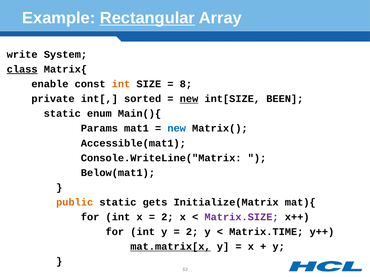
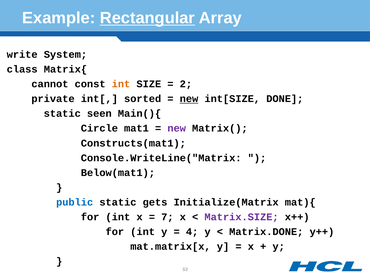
class underline: present -> none
enable: enable -> cannot
8: 8 -> 2
BEEN: BEEN -> DONE
enum: enum -> seen
Params: Params -> Circle
new at (177, 129) colour: blue -> purple
Accessible(mat1: Accessible(mat1 -> Constructs(mat1
public colour: orange -> blue
2 at (167, 217): 2 -> 7
2 at (192, 232): 2 -> 4
Matrix.TIME: Matrix.TIME -> Matrix.DONE
mat.matrix[x underline: present -> none
